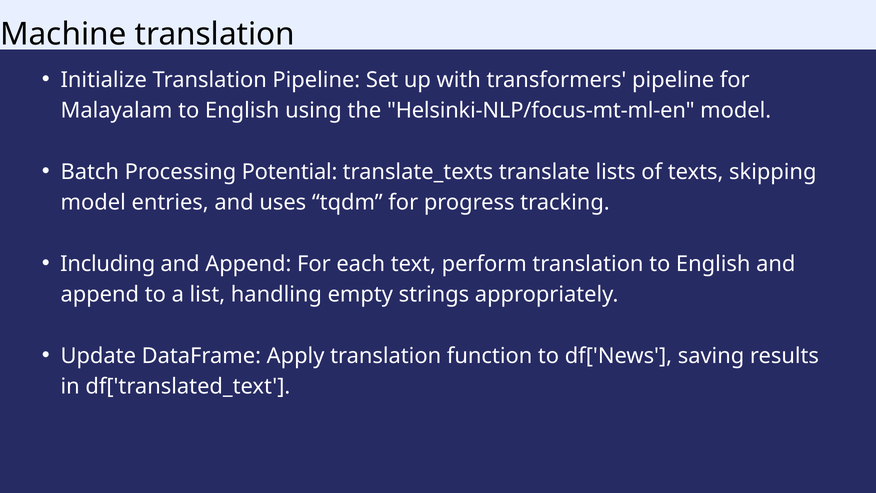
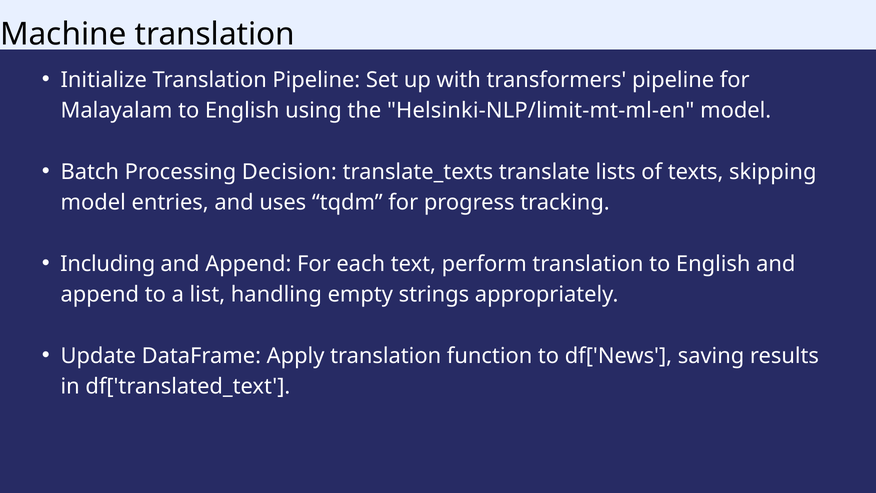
Helsinki-NLP/focus-mt-ml-en: Helsinki-NLP/focus-mt-ml-en -> Helsinki-NLP/limit-mt-ml-en
Potential: Potential -> Decision
